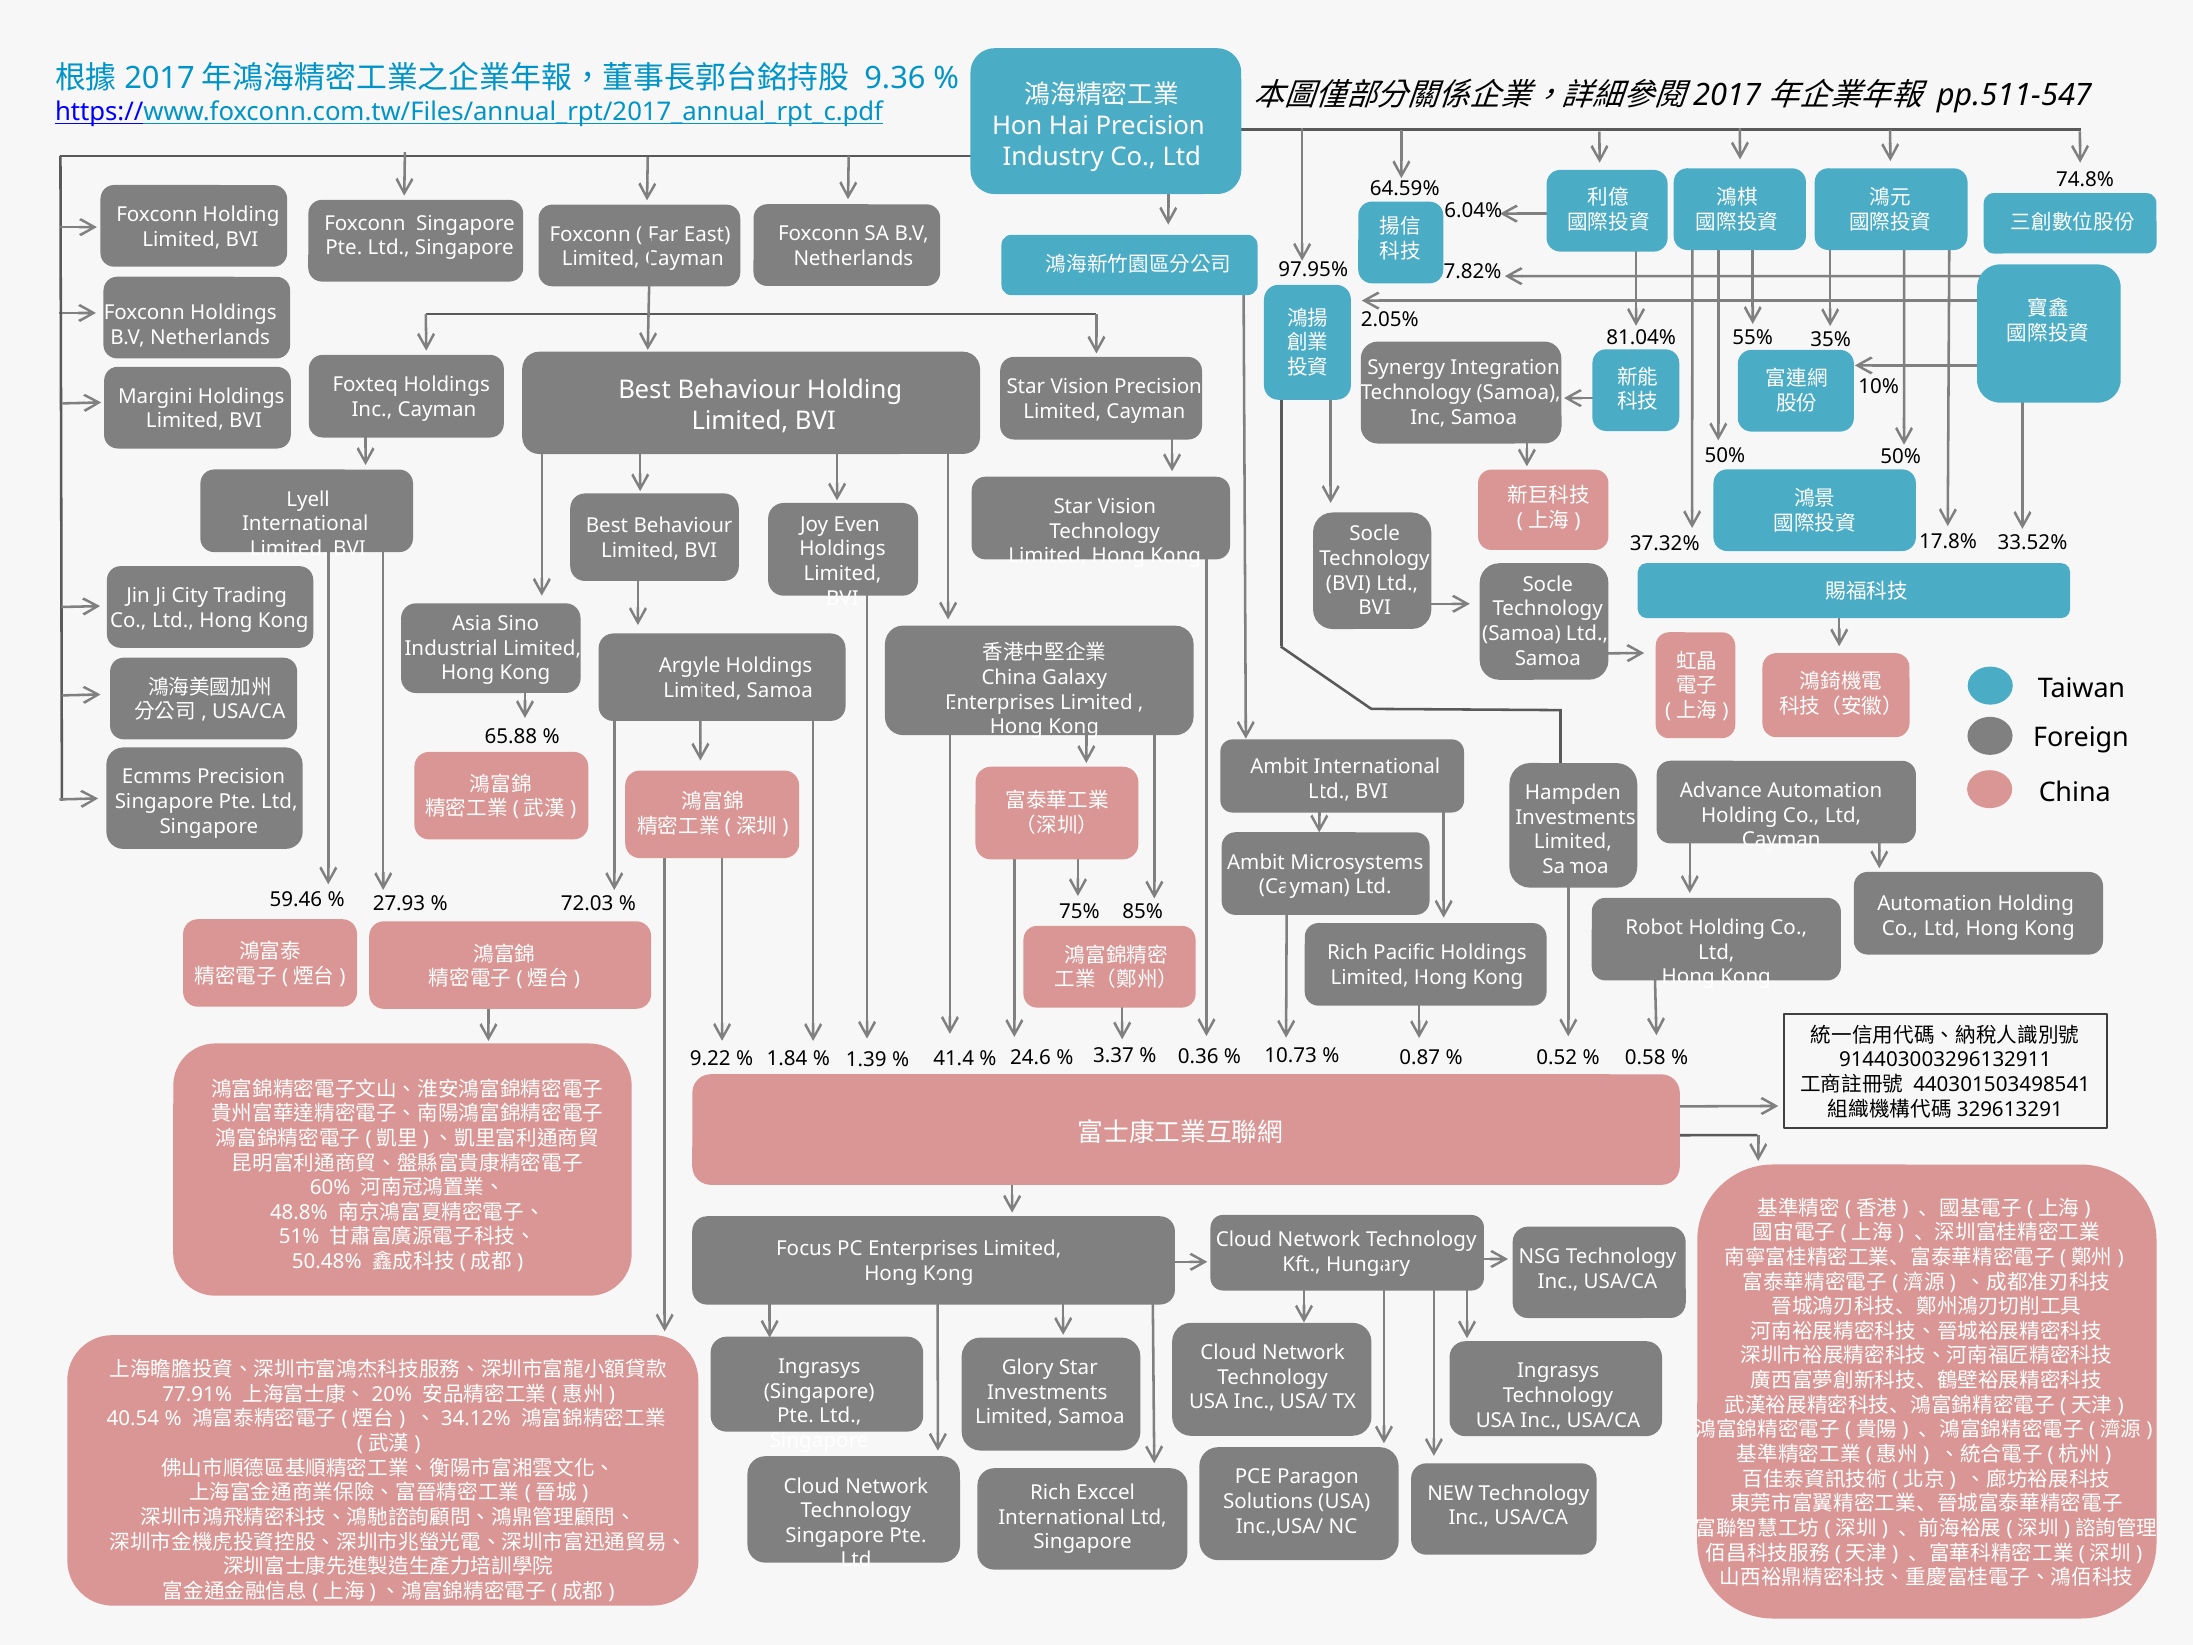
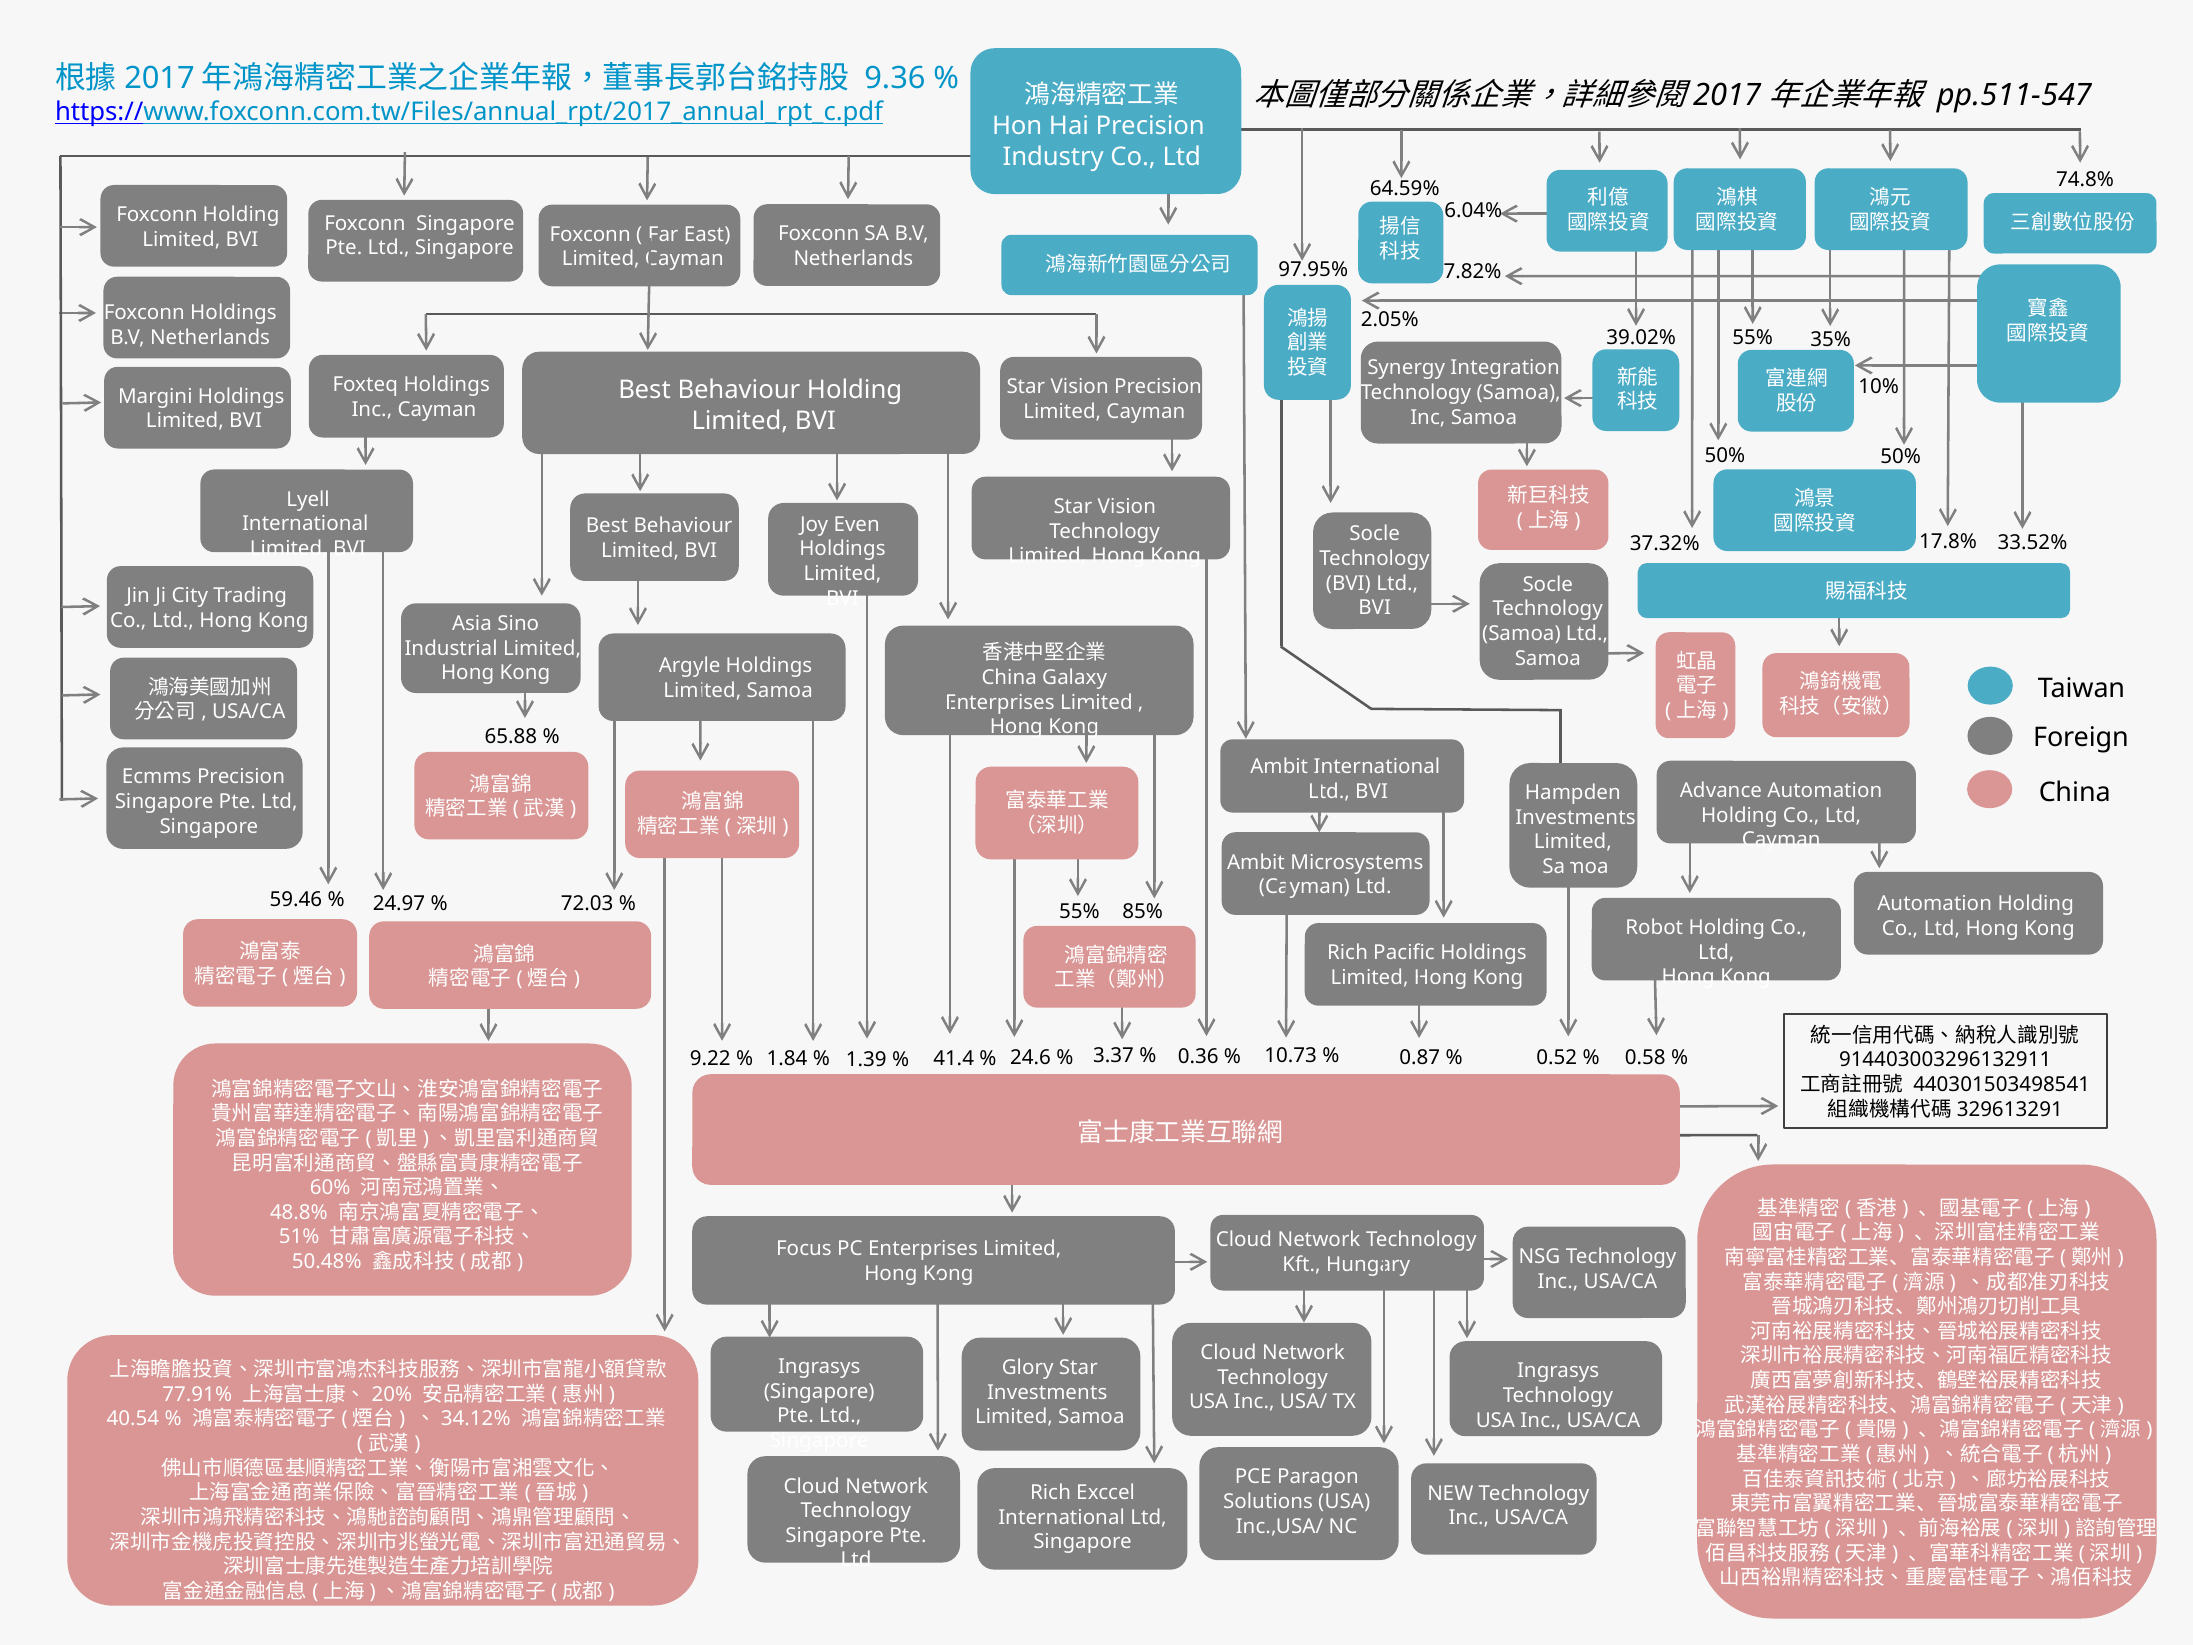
81.04%: 81.04% -> 39.02%
27.93: 27.93 -> 24.97
75% at (1080, 911): 75% -> 55%
